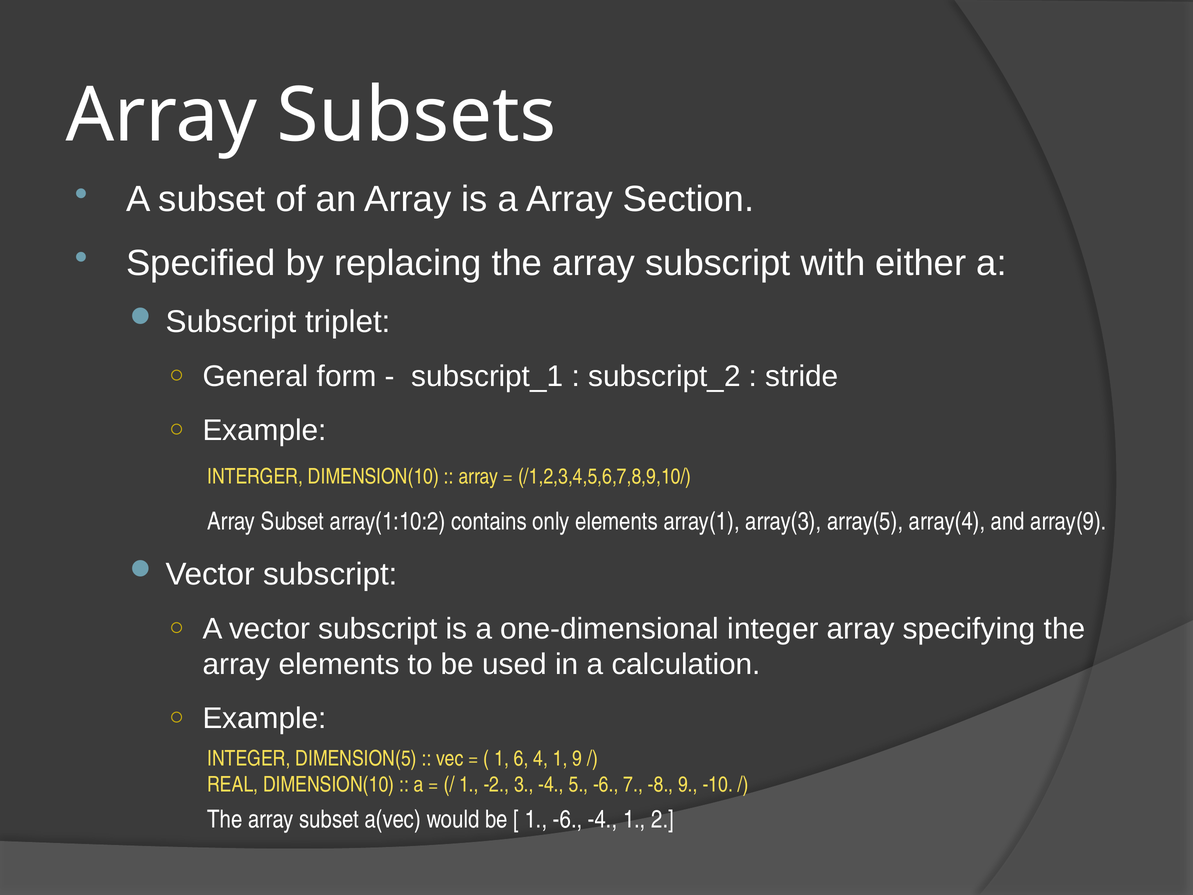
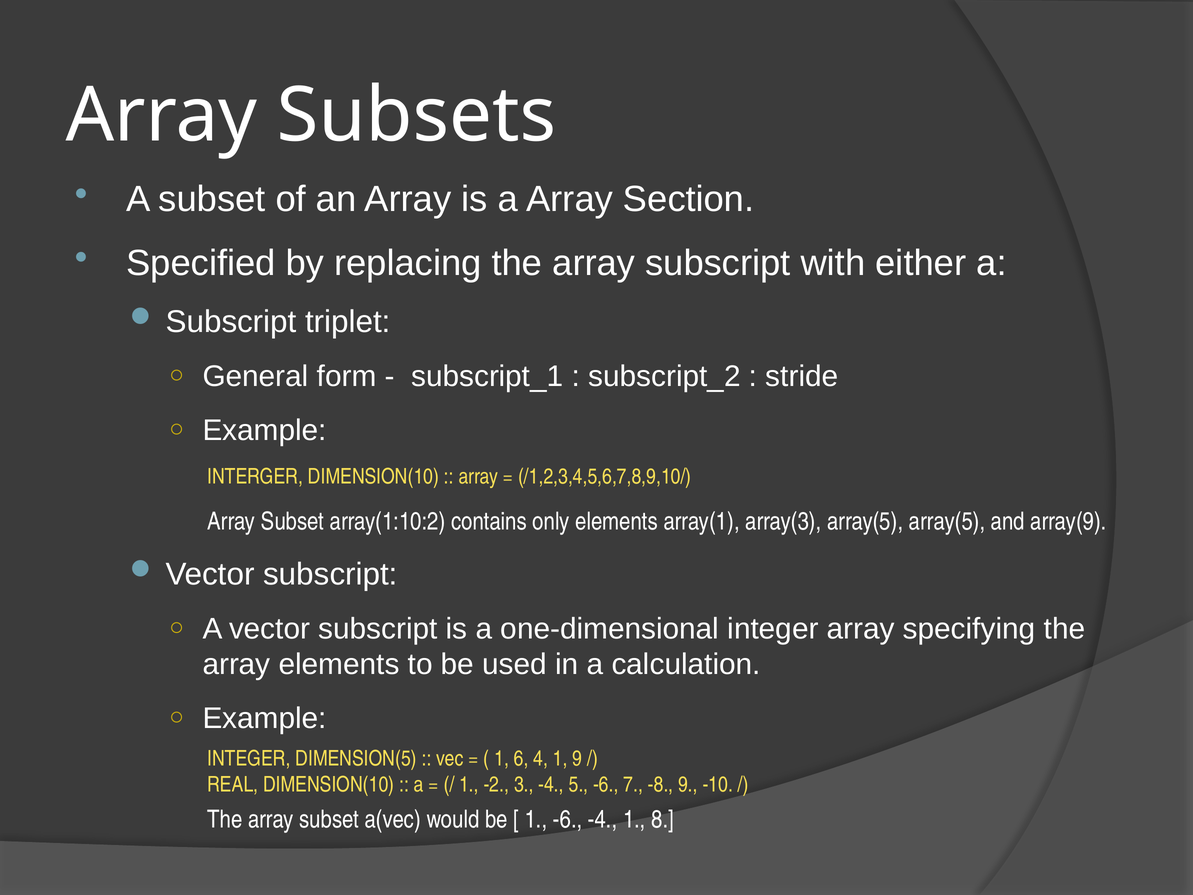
array(5 array(4: array(4 -> array(5
2: 2 -> 8
